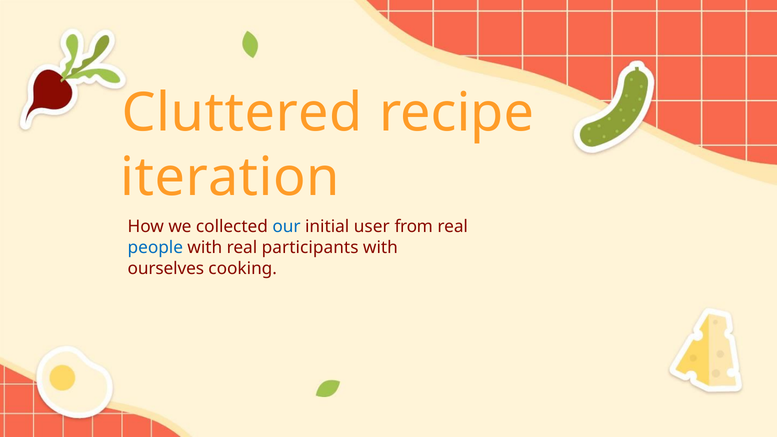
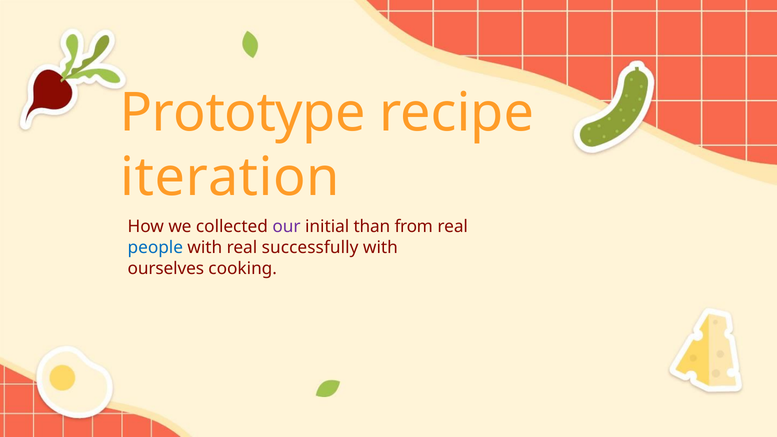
Cluttered: Cluttered -> Prototype
our colour: blue -> purple
user: user -> than
participants: participants -> successfully
